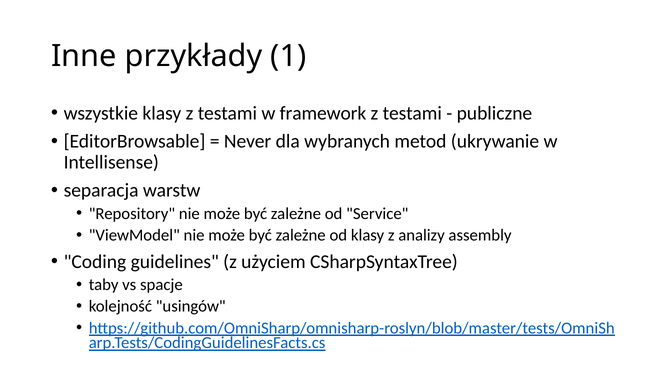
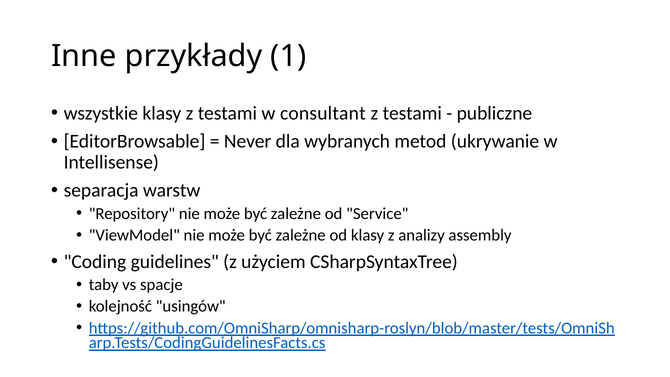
framework: framework -> consultant
